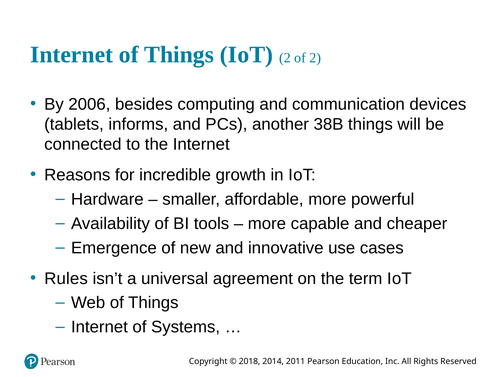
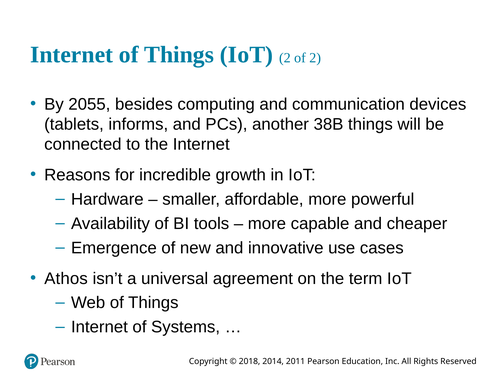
2006: 2006 -> 2055
Rules: Rules -> Athos
